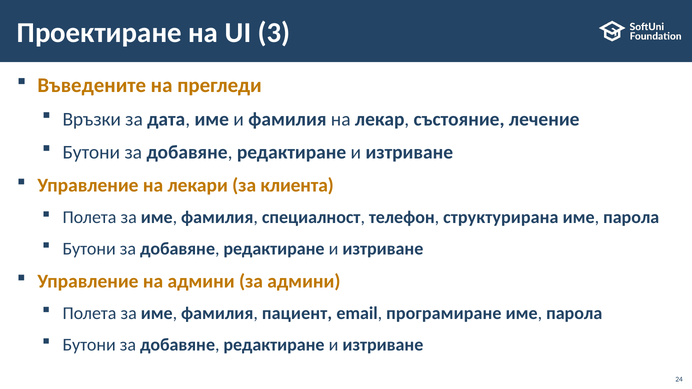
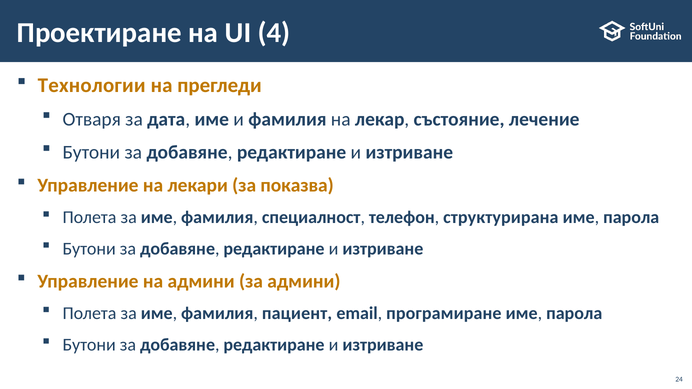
3: 3 -> 4
Въведените: Въведените -> Технологии
Връзки: Връзки -> Отваря
клиента: клиента -> показва
